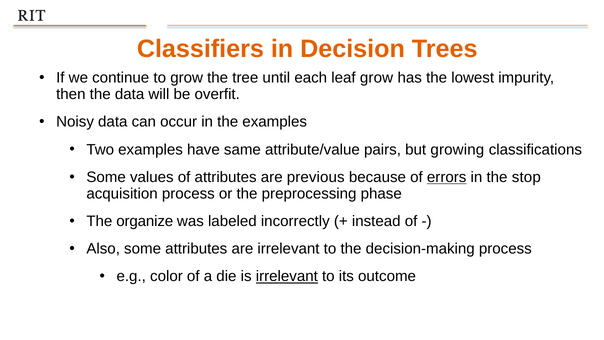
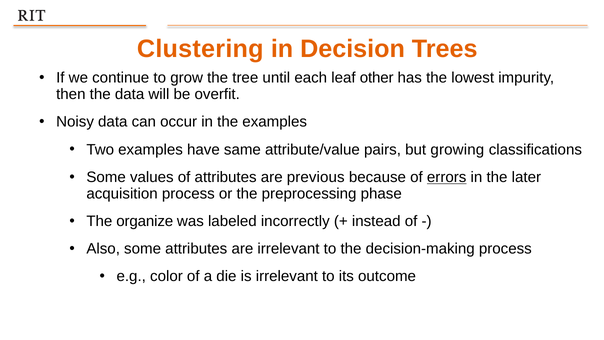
Classifiers: Classifiers -> Clustering
leaf grow: grow -> other
stop: stop -> later
irrelevant at (287, 276) underline: present -> none
